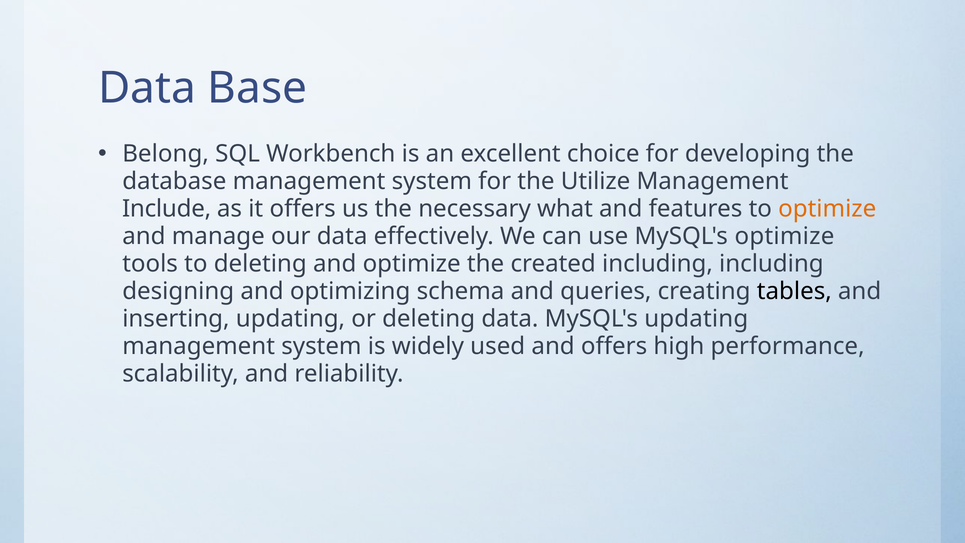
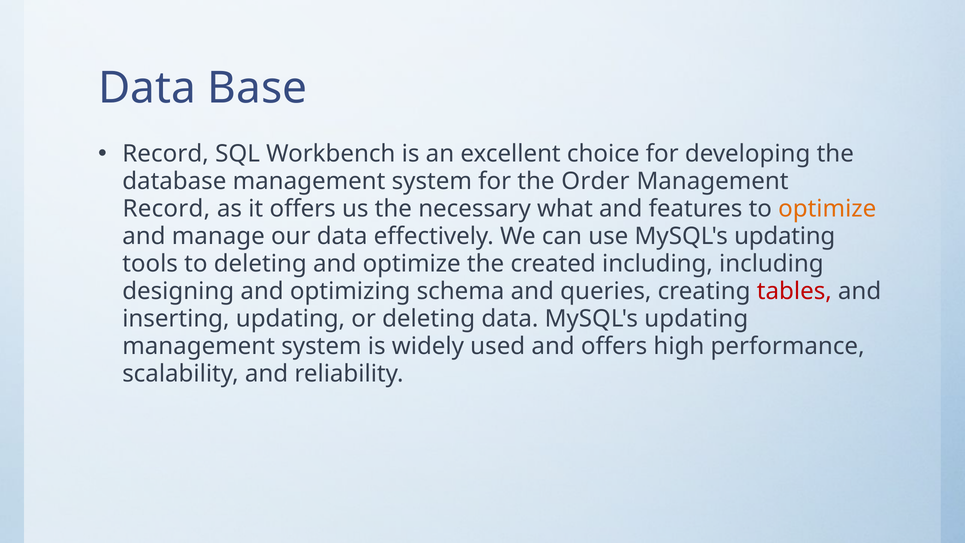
Belong at (166, 154): Belong -> Record
Utilize: Utilize -> Order
Include at (167, 209): Include -> Record
use MySQL's optimize: optimize -> updating
tables colour: black -> red
